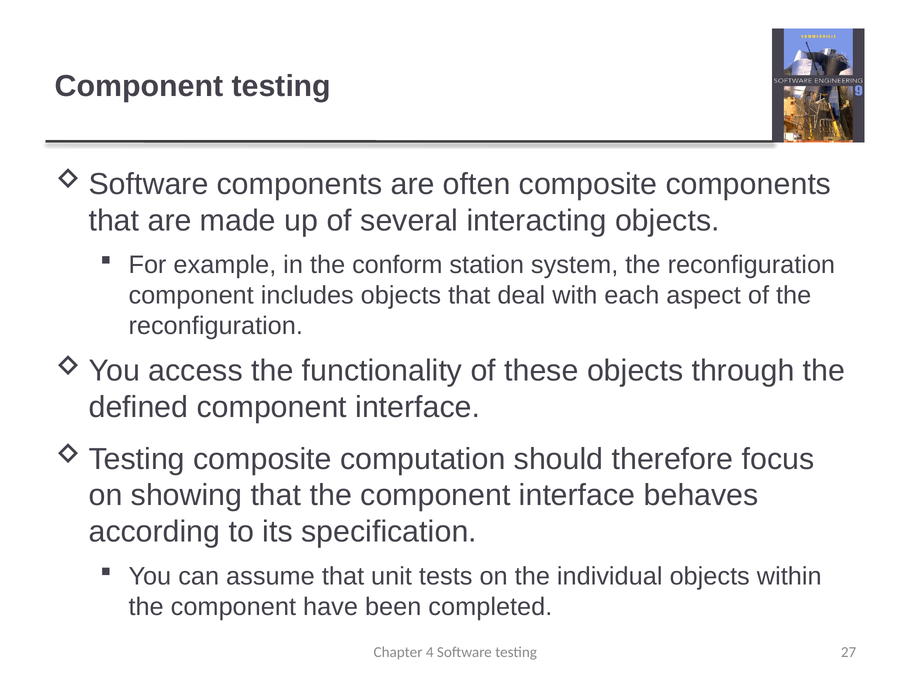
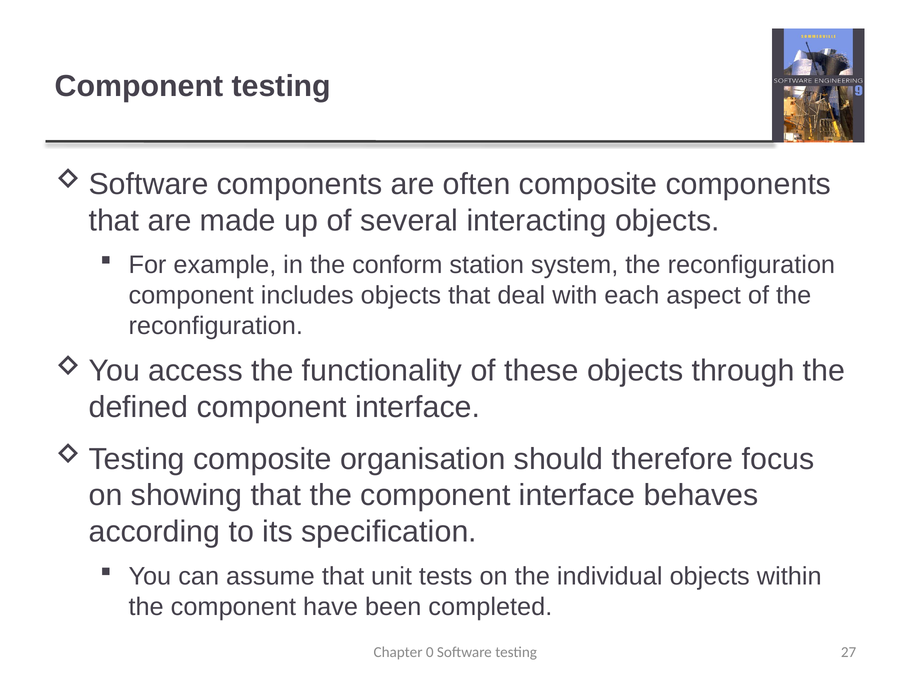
computation: computation -> organisation
4: 4 -> 0
